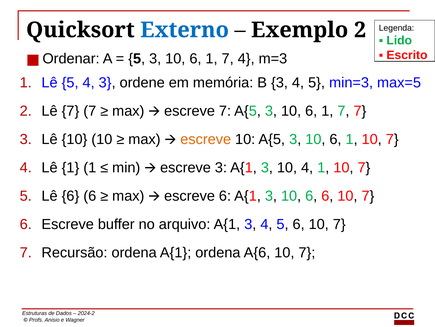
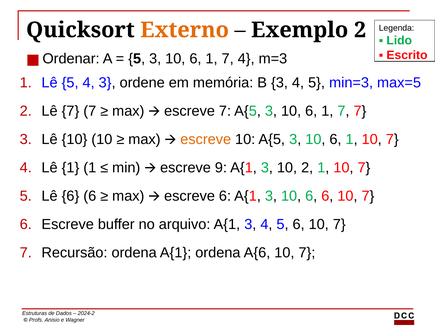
Externo colour: blue -> orange
escreve 3: 3 -> 9
10 4: 4 -> 2
